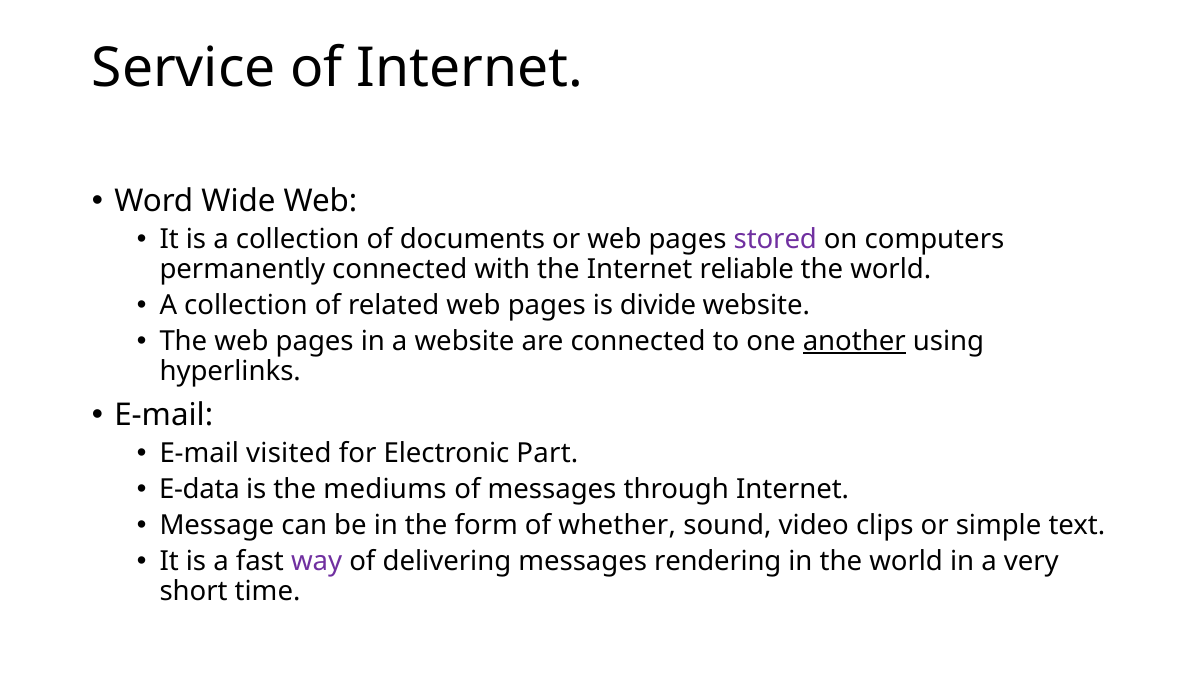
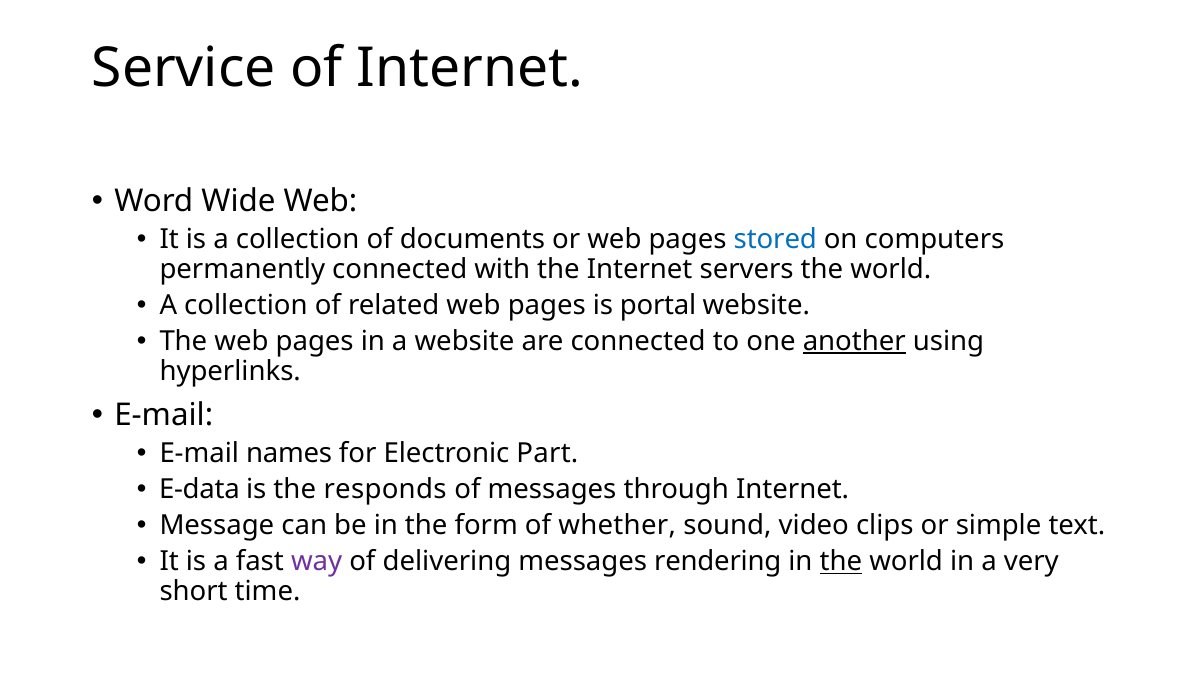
stored colour: purple -> blue
reliable: reliable -> servers
divide: divide -> portal
visited: visited -> names
mediums: mediums -> responds
the at (841, 562) underline: none -> present
